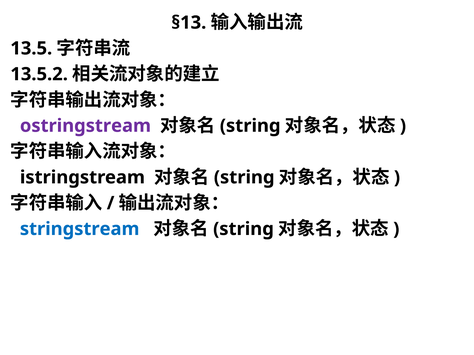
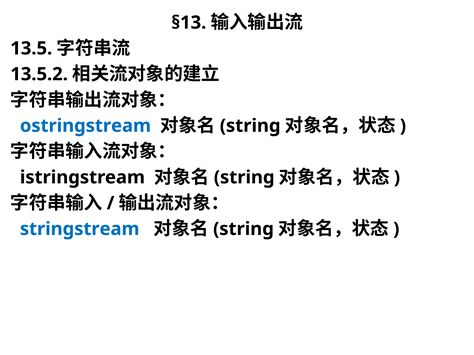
ostringstream colour: purple -> blue
